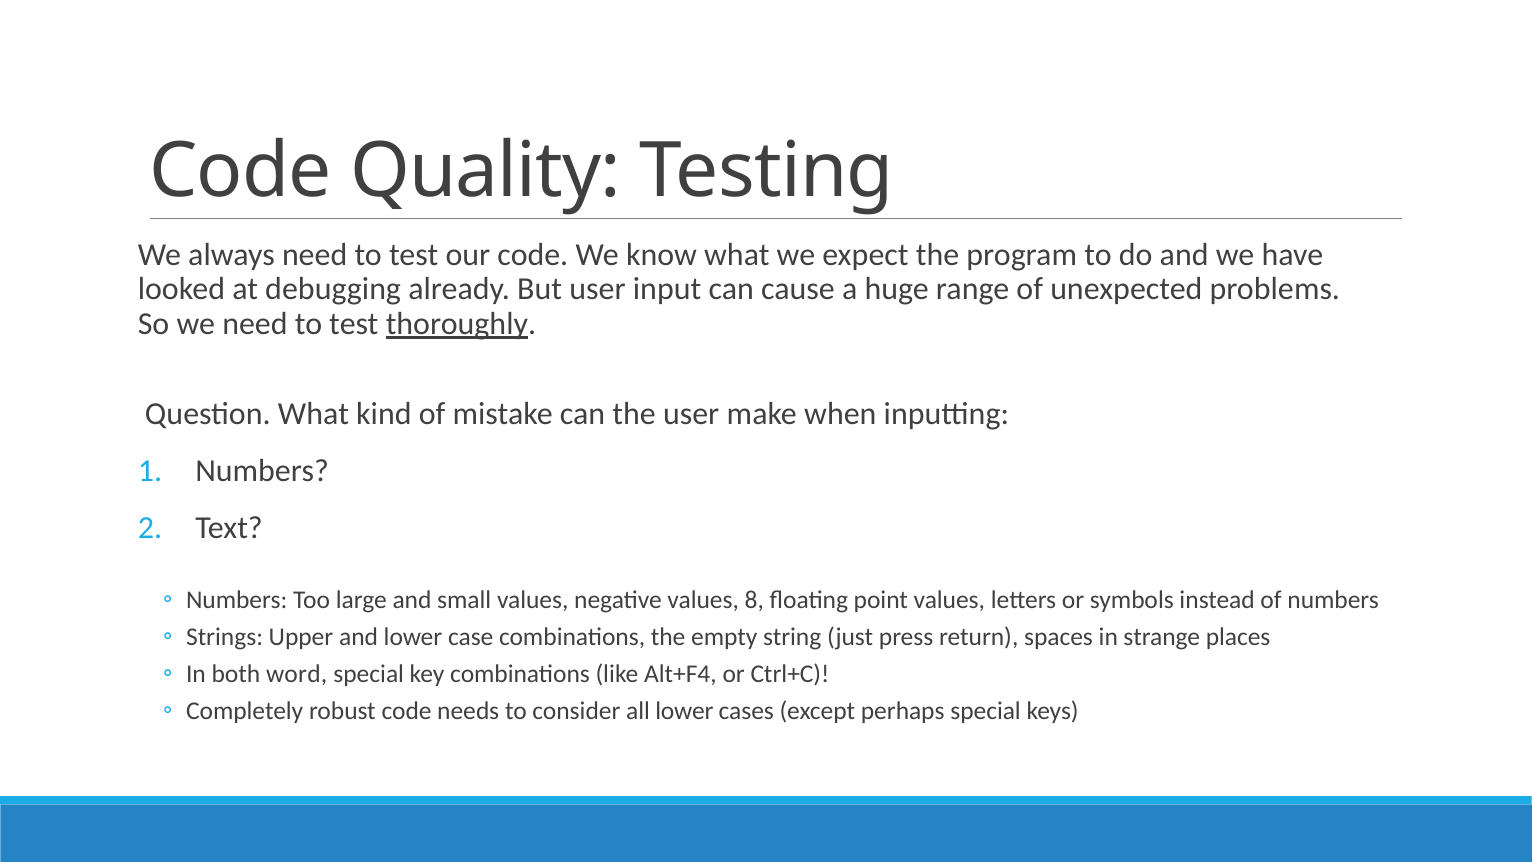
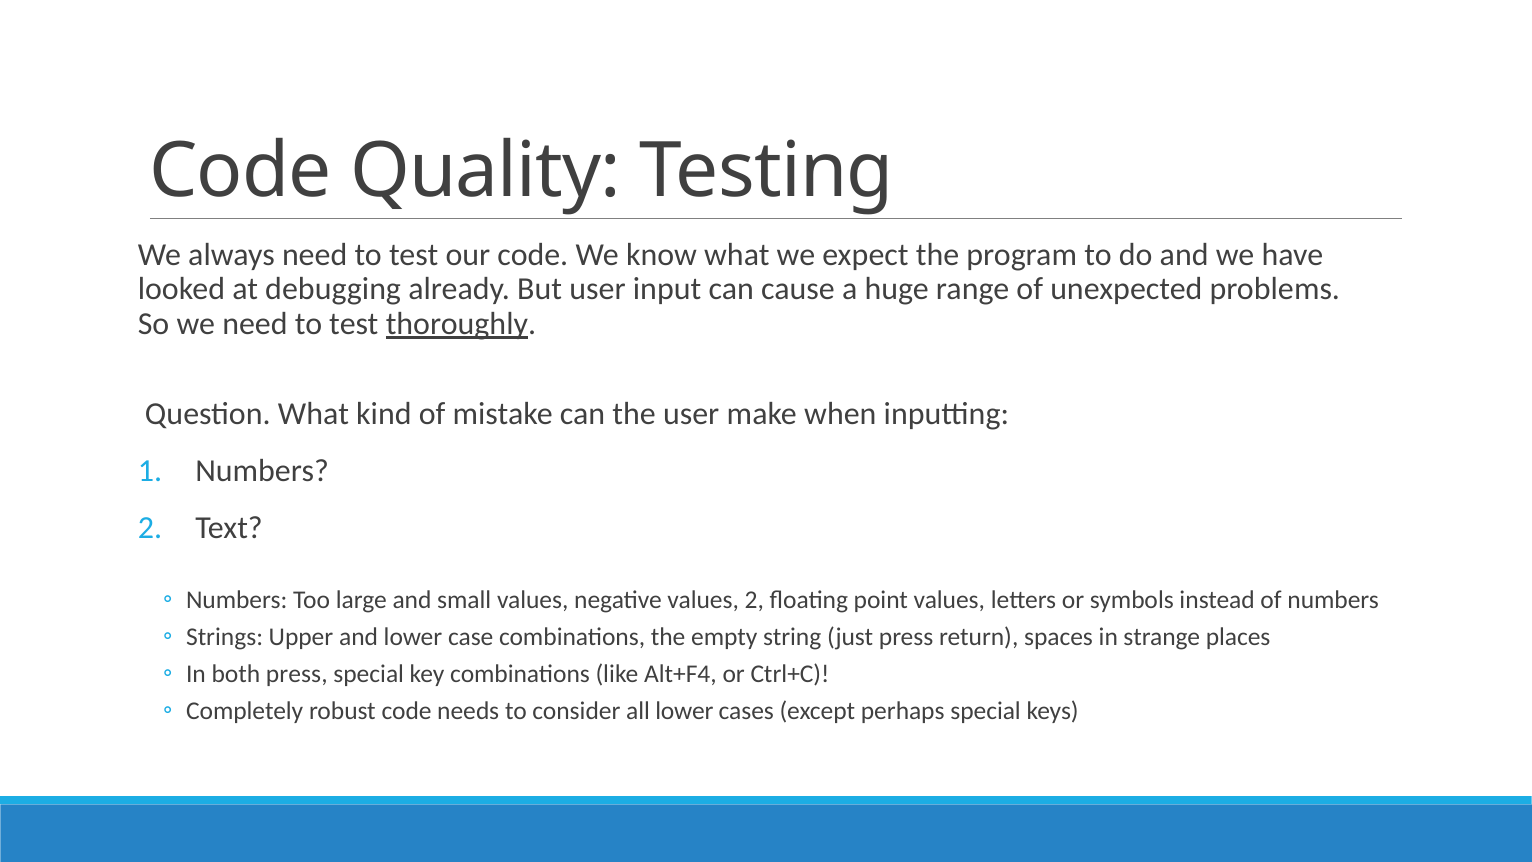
values 8: 8 -> 2
both word: word -> press
